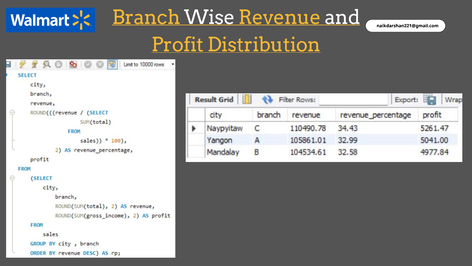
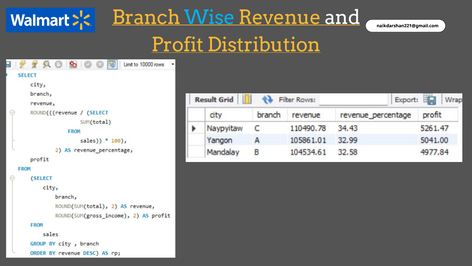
Wise colour: white -> light blue
